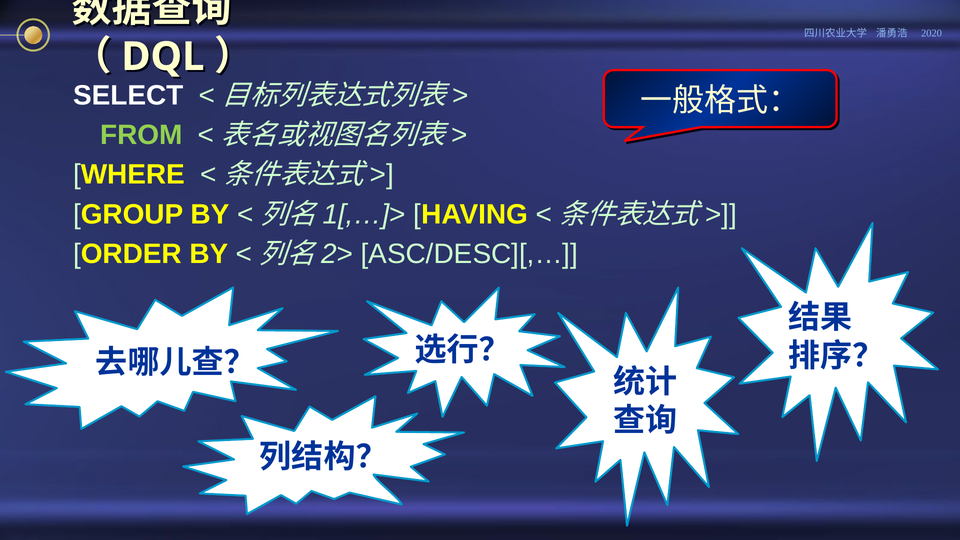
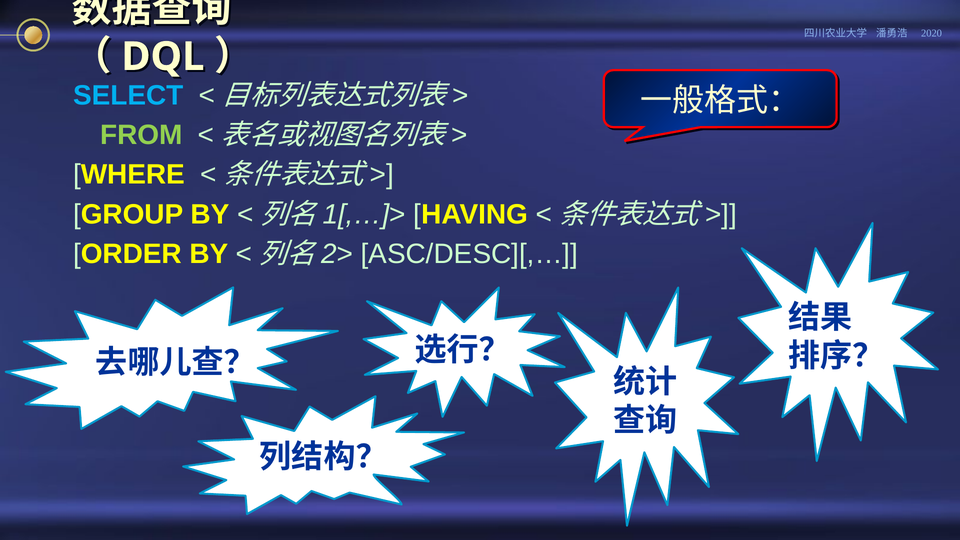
SELECT colour: white -> light blue
